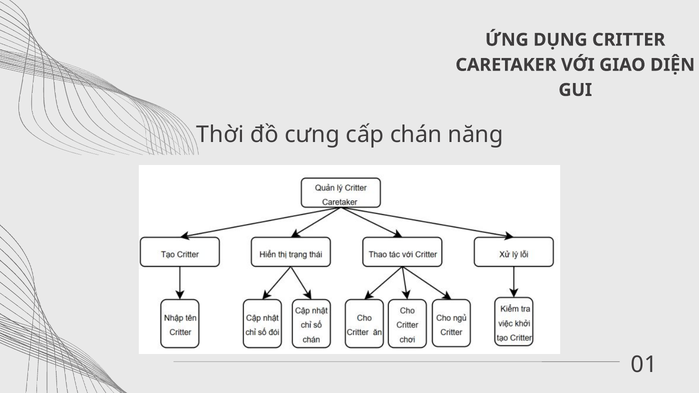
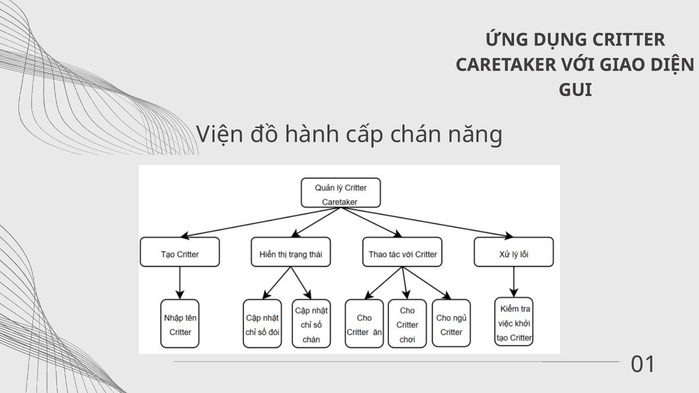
Thời: Thời -> Viện
cưng: cưng -> hành
